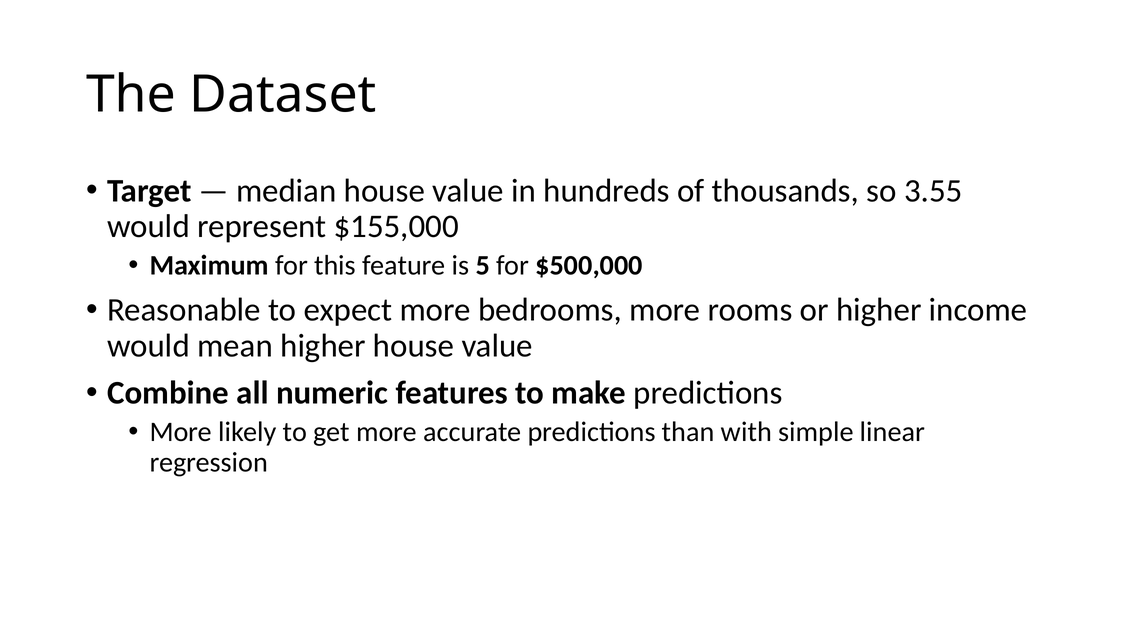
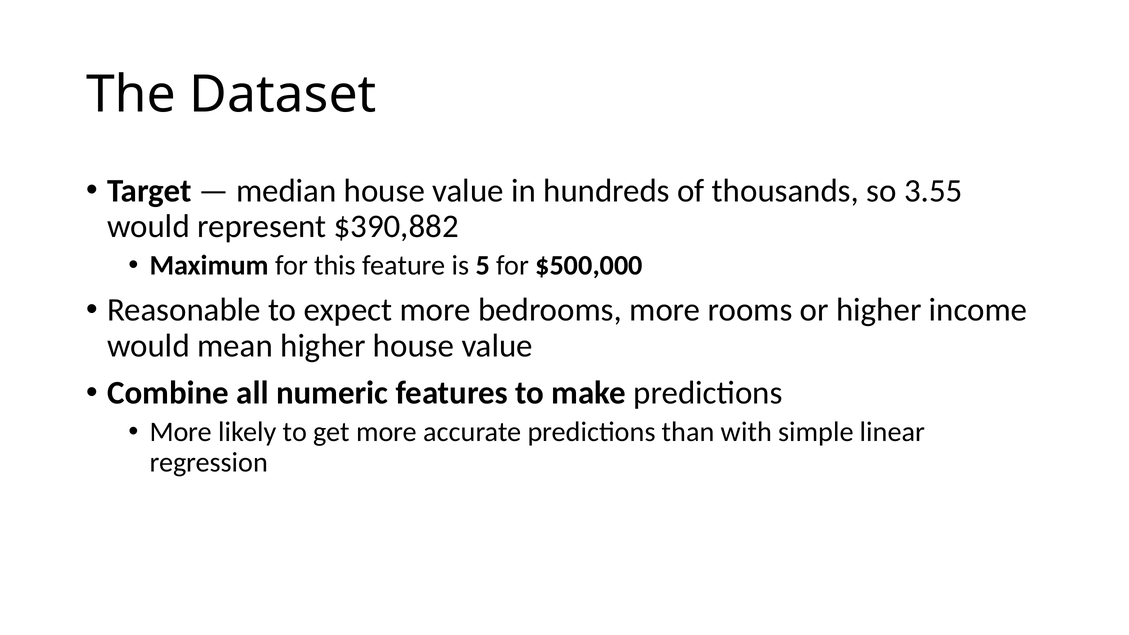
$155,000: $155,000 -> $390,882
